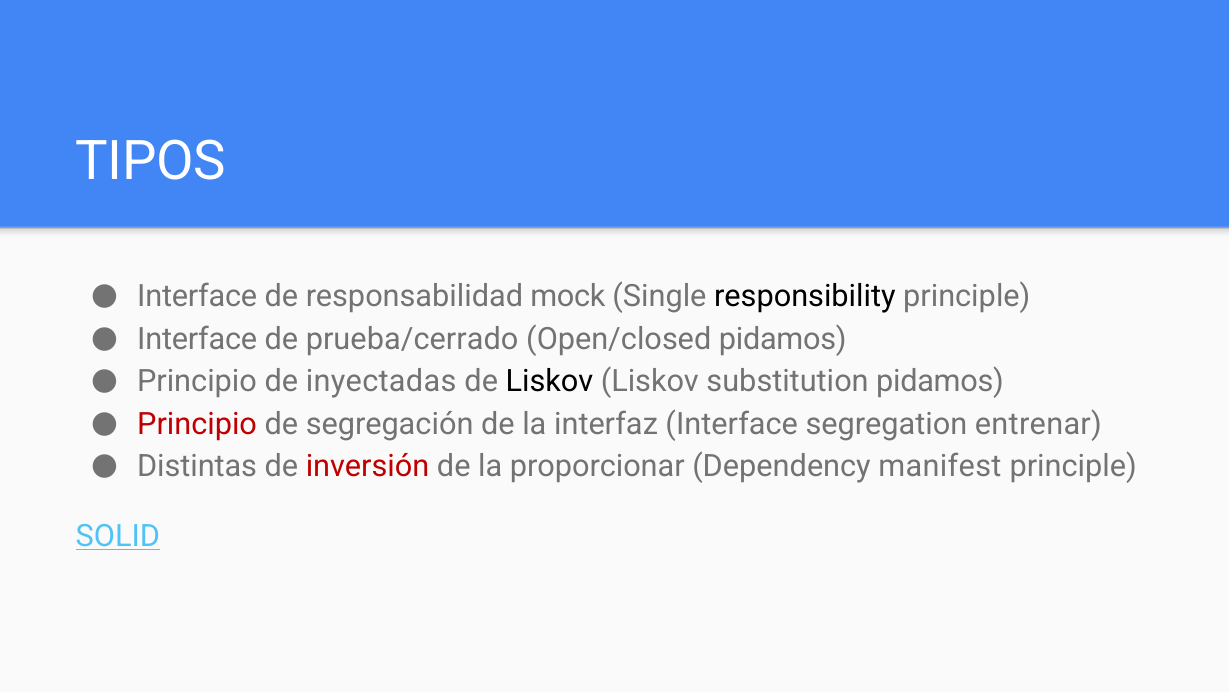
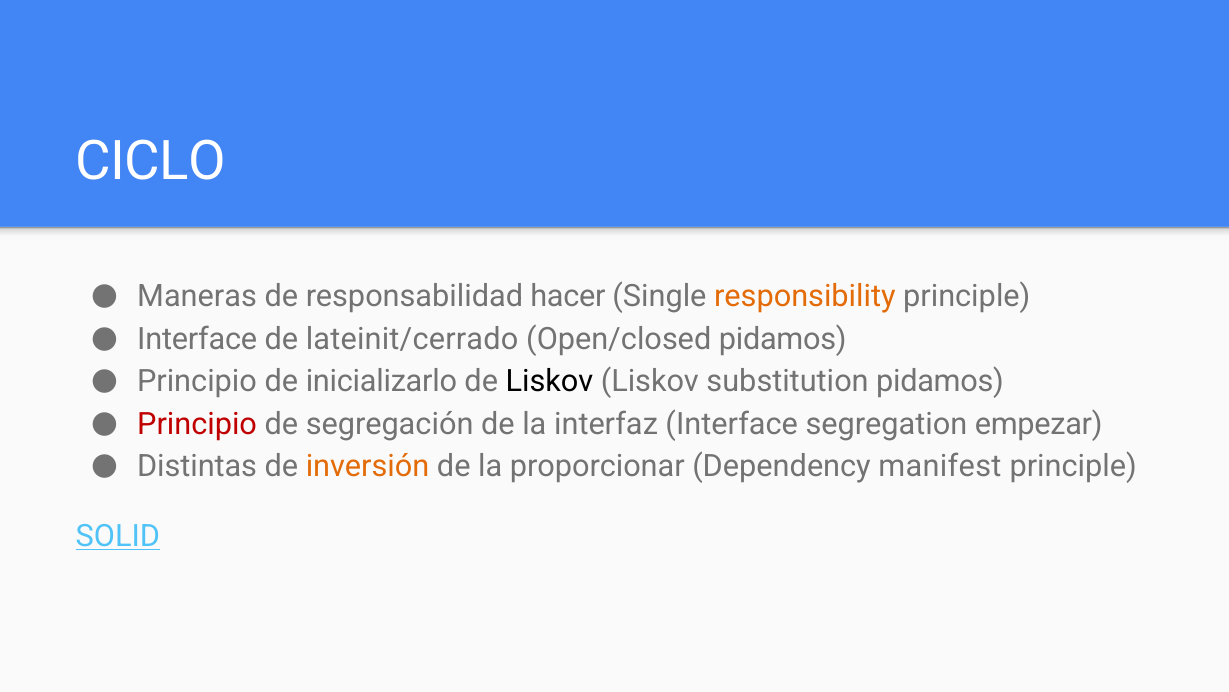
TIPOS: TIPOS -> CICLO
Interface at (197, 296): Interface -> Maneras
mock: mock -> hacer
responsibility colour: black -> orange
prueba/cerrado: prueba/cerrado -> lateinit/cerrado
inyectadas: inyectadas -> inicializarlo
entrenar: entrenar -> empezar
inversión colour: red -> orange
